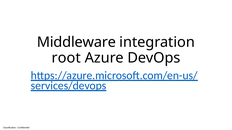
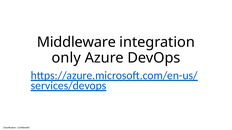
root: root -> only
